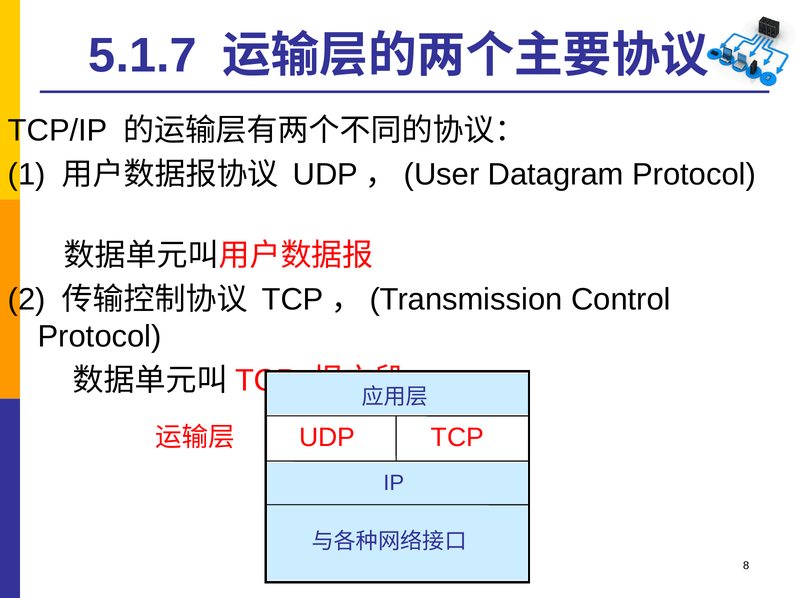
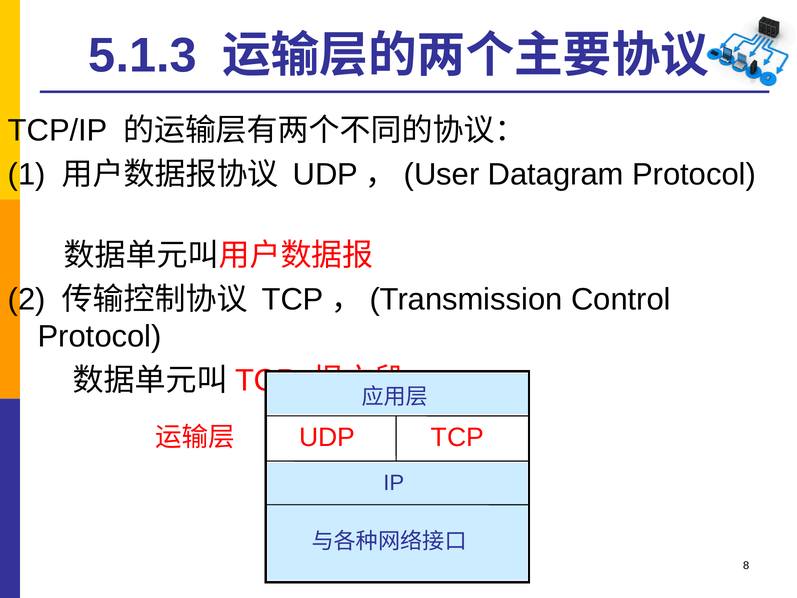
5.1.7: 5.1.7 -> 5.1.3
